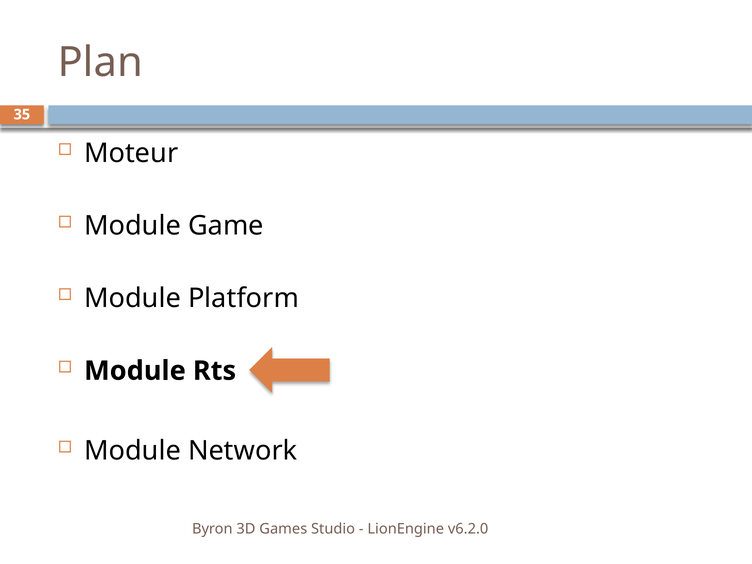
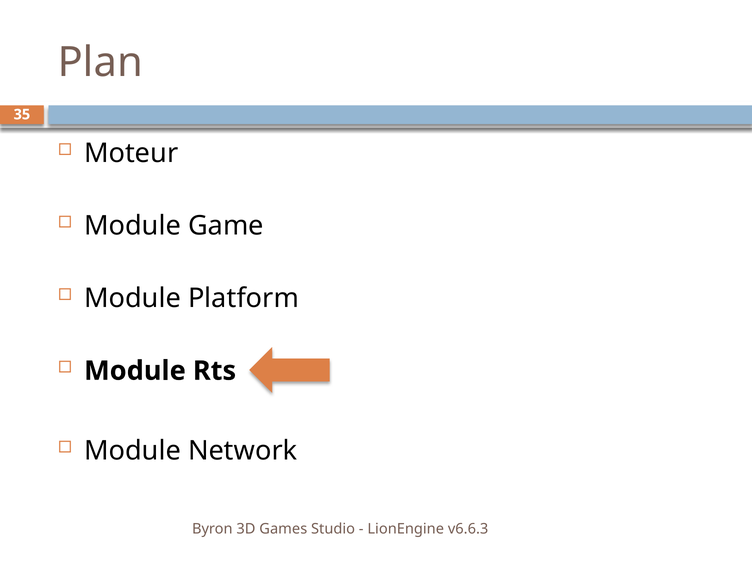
v6.2.0: v6.2.0 -> v6.6.3
